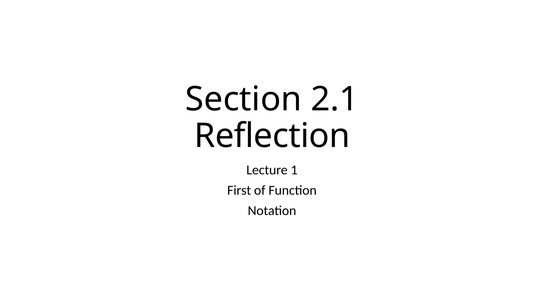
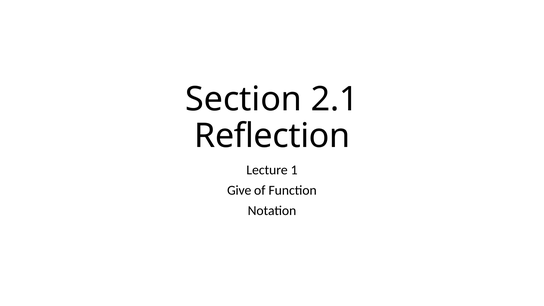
First: First -> Give
